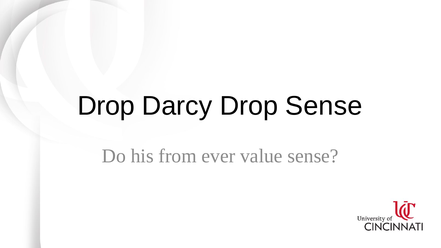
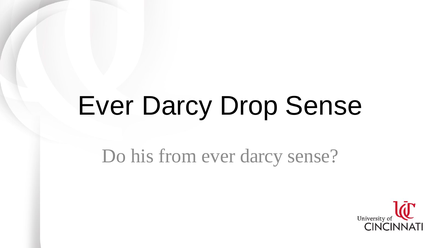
Drop at (106, 106): Drop -> Ever
value at (261, 156): value -> darcy
